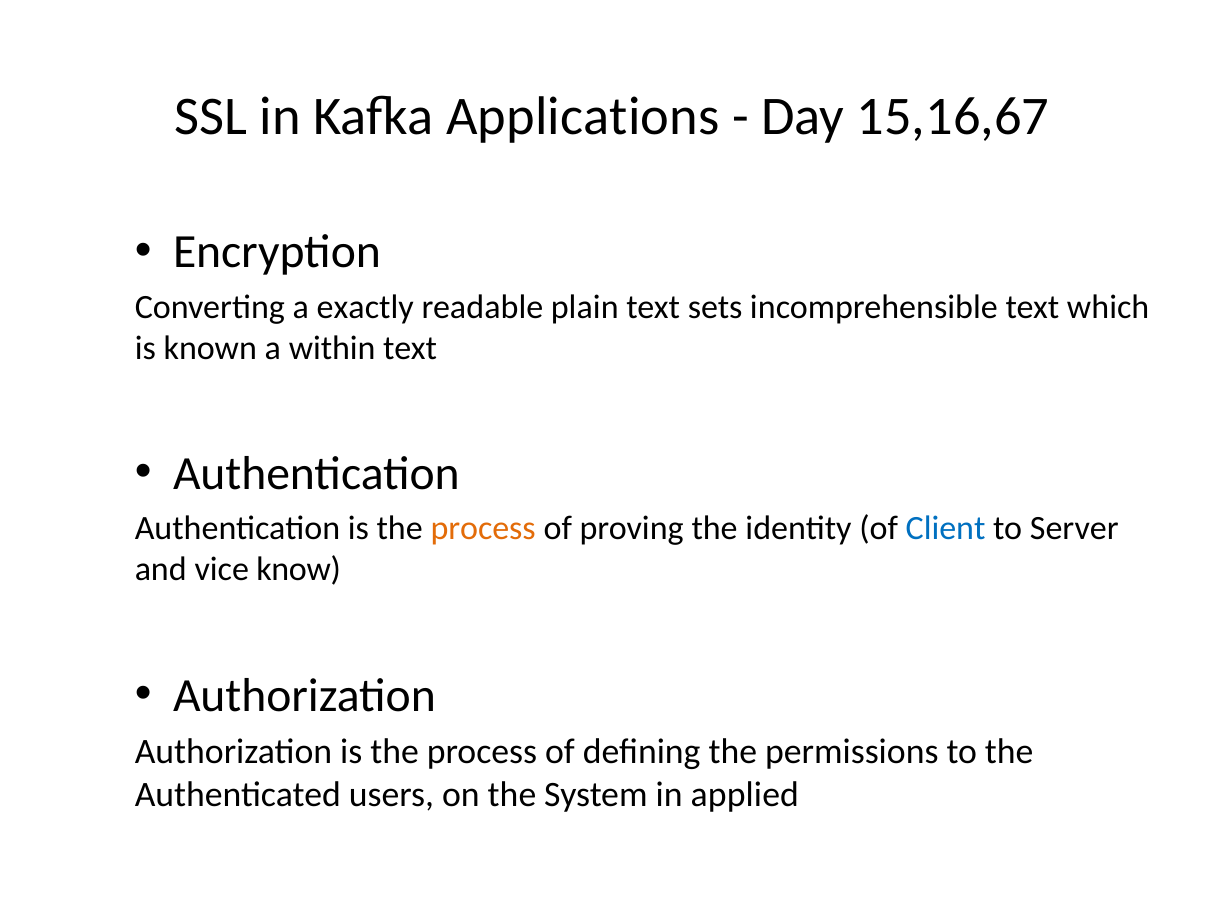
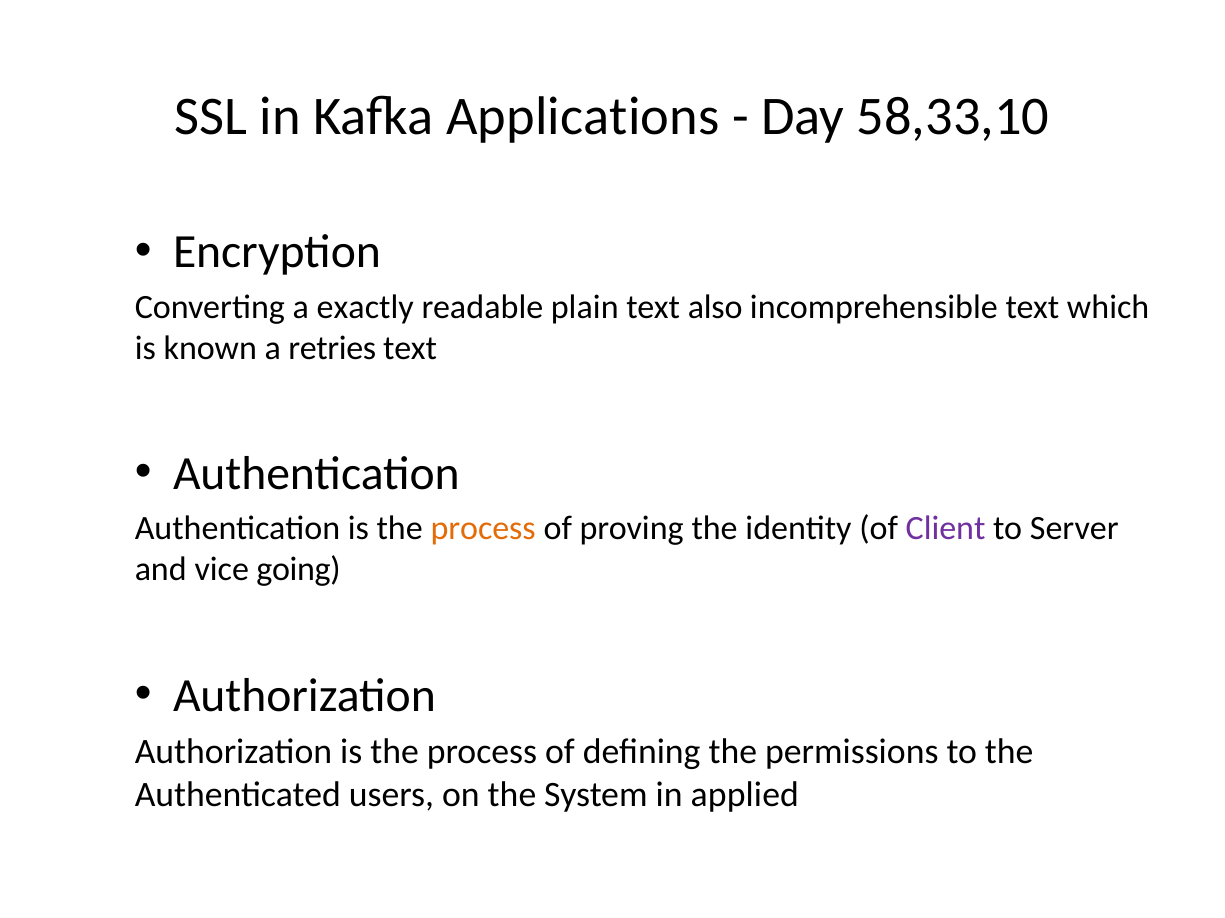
15,16,67: 15,16,67 -> 58,33,10
sets: sets -> also
within: within -> retries
Client colour: blue -> purple
know: know -> going
